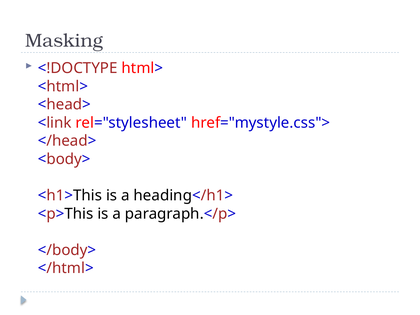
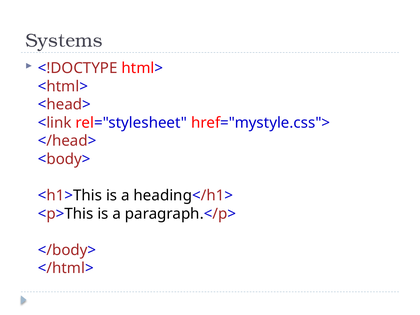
Masking: Masking -> Systems
